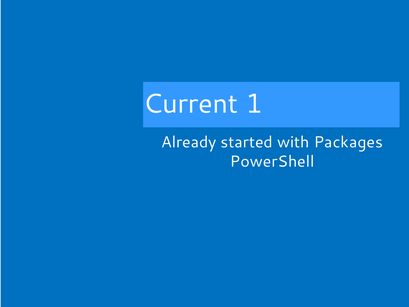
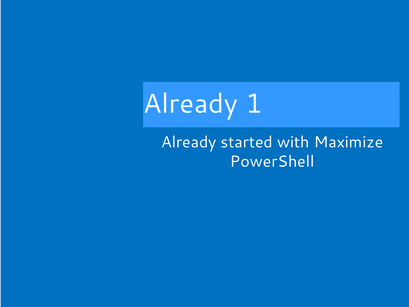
Current at (191, 104): Current -> Already
Packages: Packages -> Maximize
